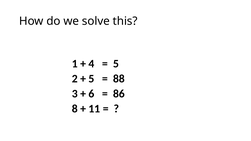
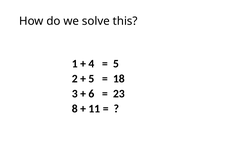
88: 88 -> 18
86: 86 -> 23
